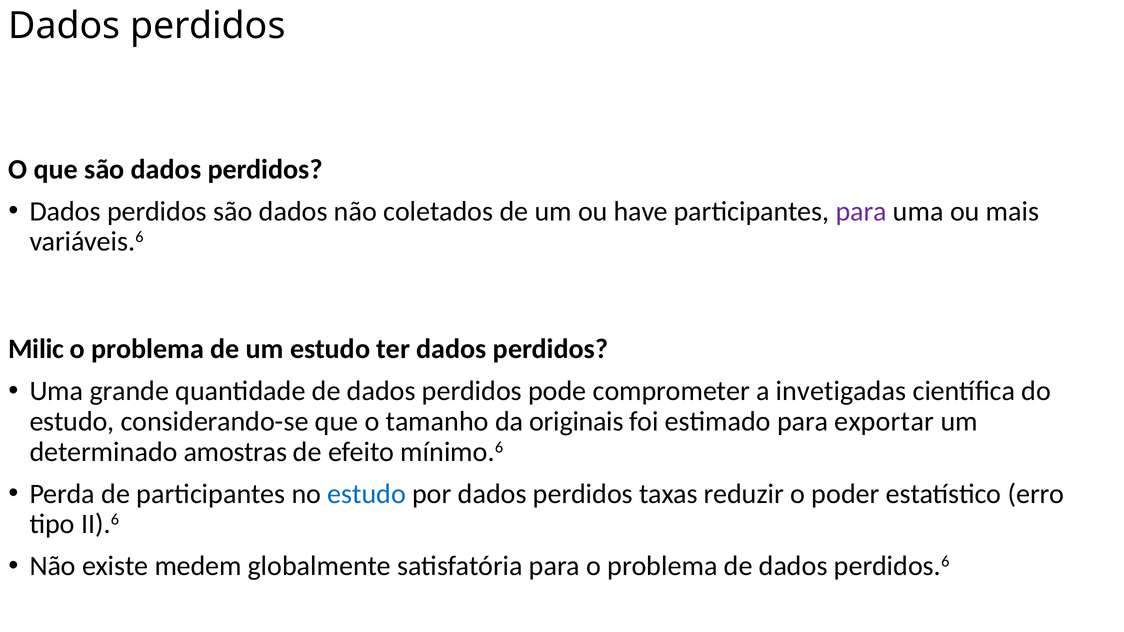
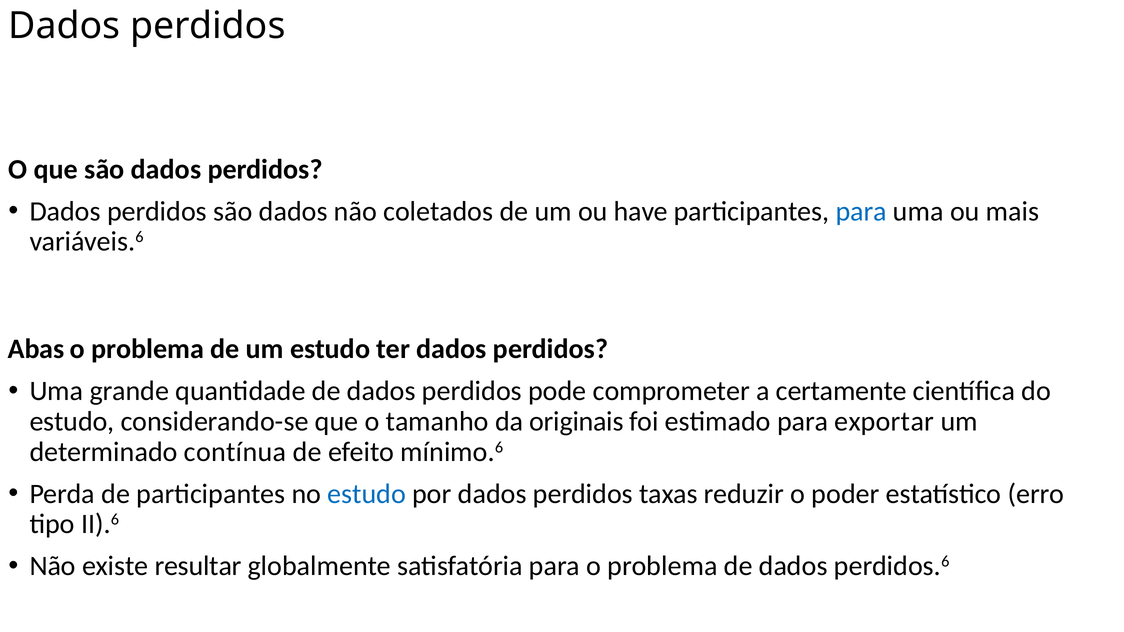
para at (861, 211) colour: purple -> blue
Milic: Milic -> Abas
invetigadas: invetigadas -> certamente
amostras: amostras -> contínua
medem: medem -> resultar
